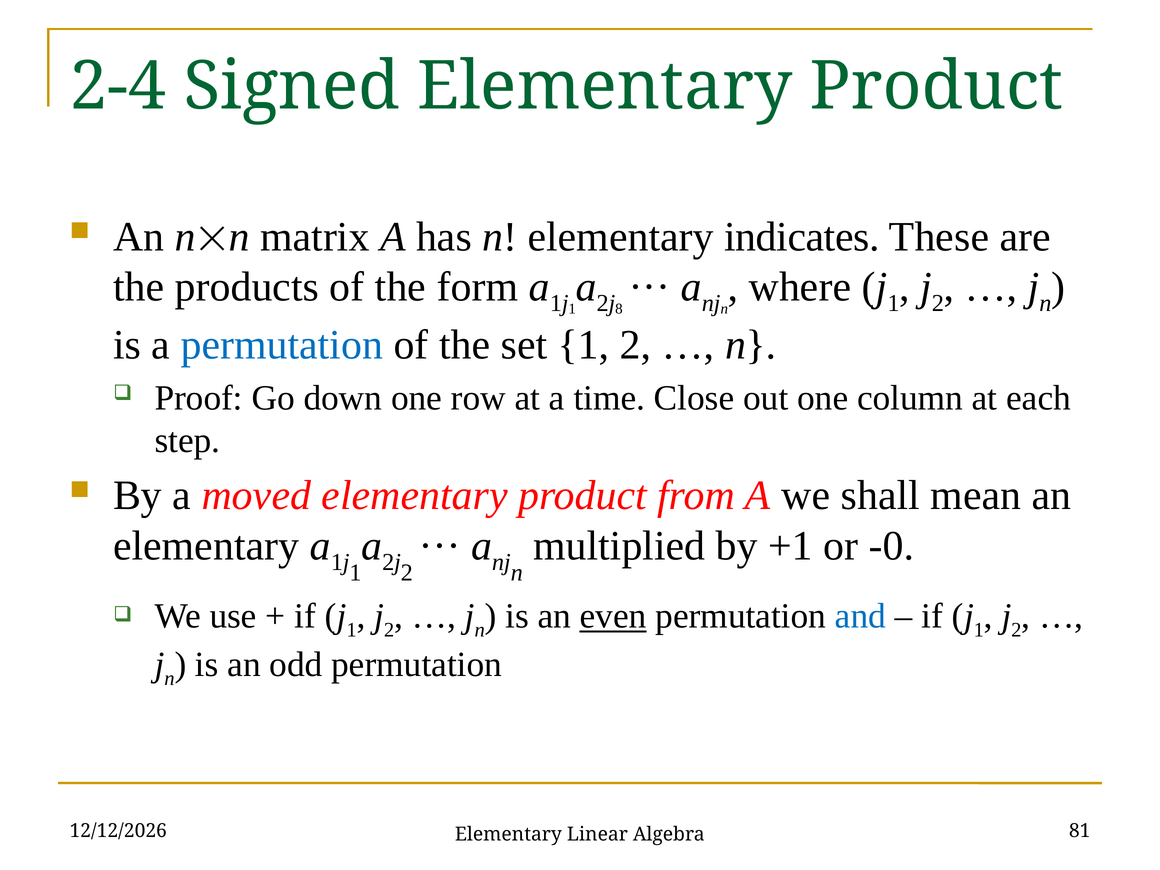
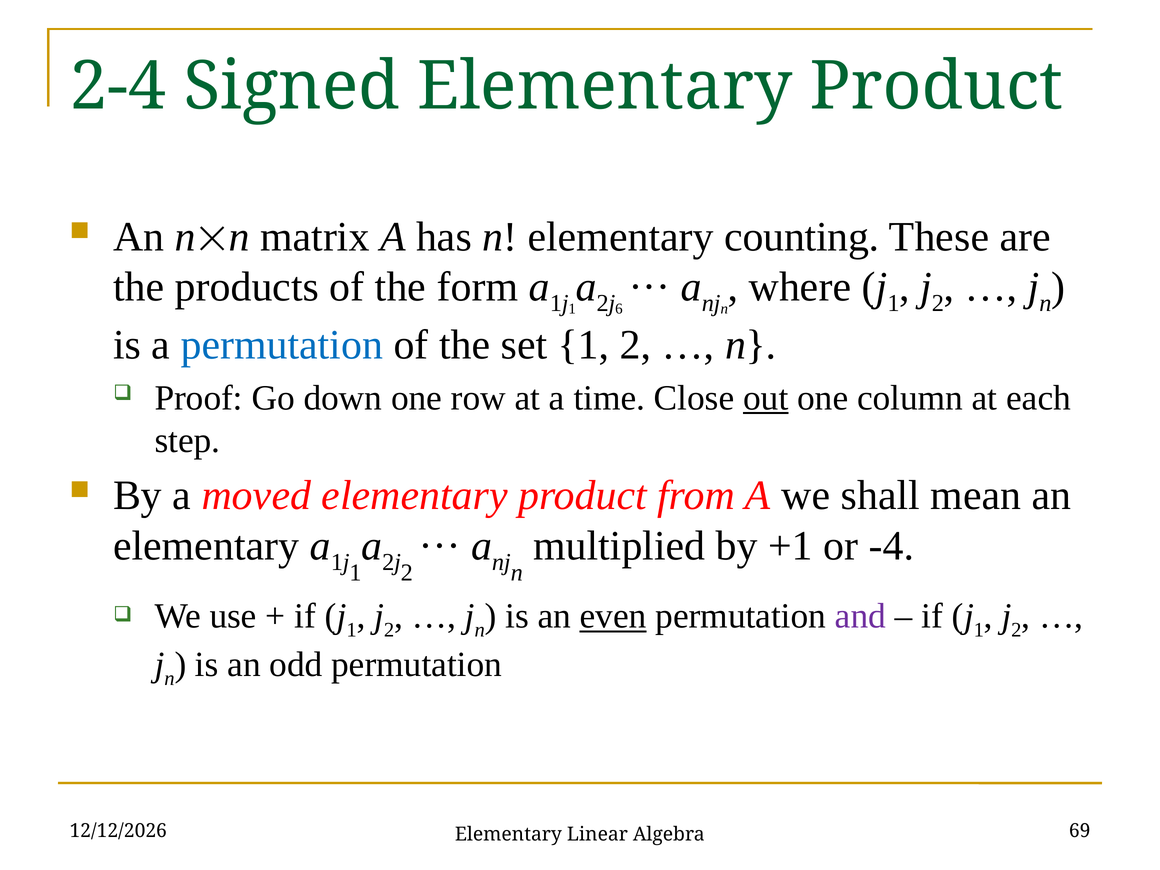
indicates: indicates -> counting
8: 8 -> 6
out underline: none -> present
-0: -0 -> -4
and colour: blue -> purple
81: 81 -> 69
